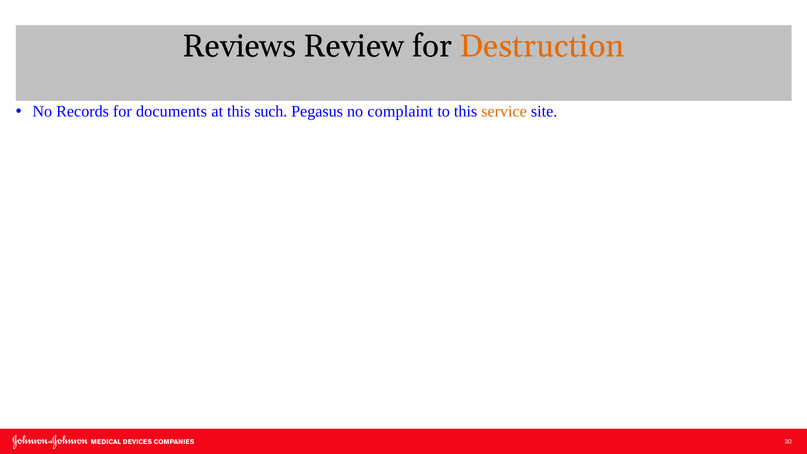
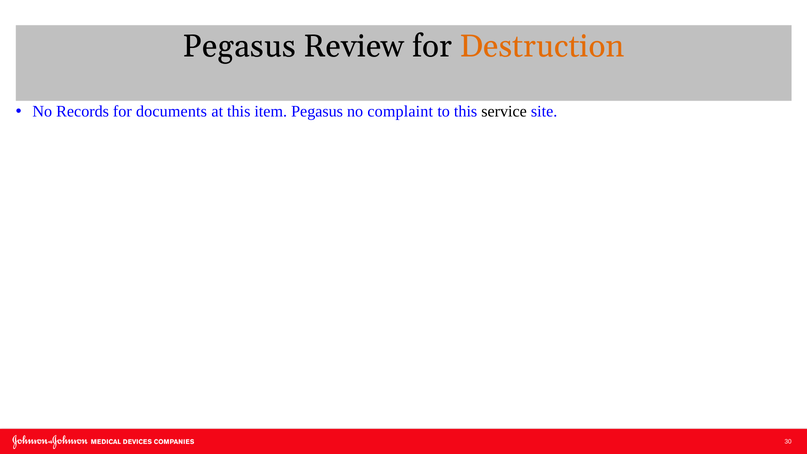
Reviews at (240, 46): Reviews -> Pegasus
such: such -> item
service colour: orange -> black
